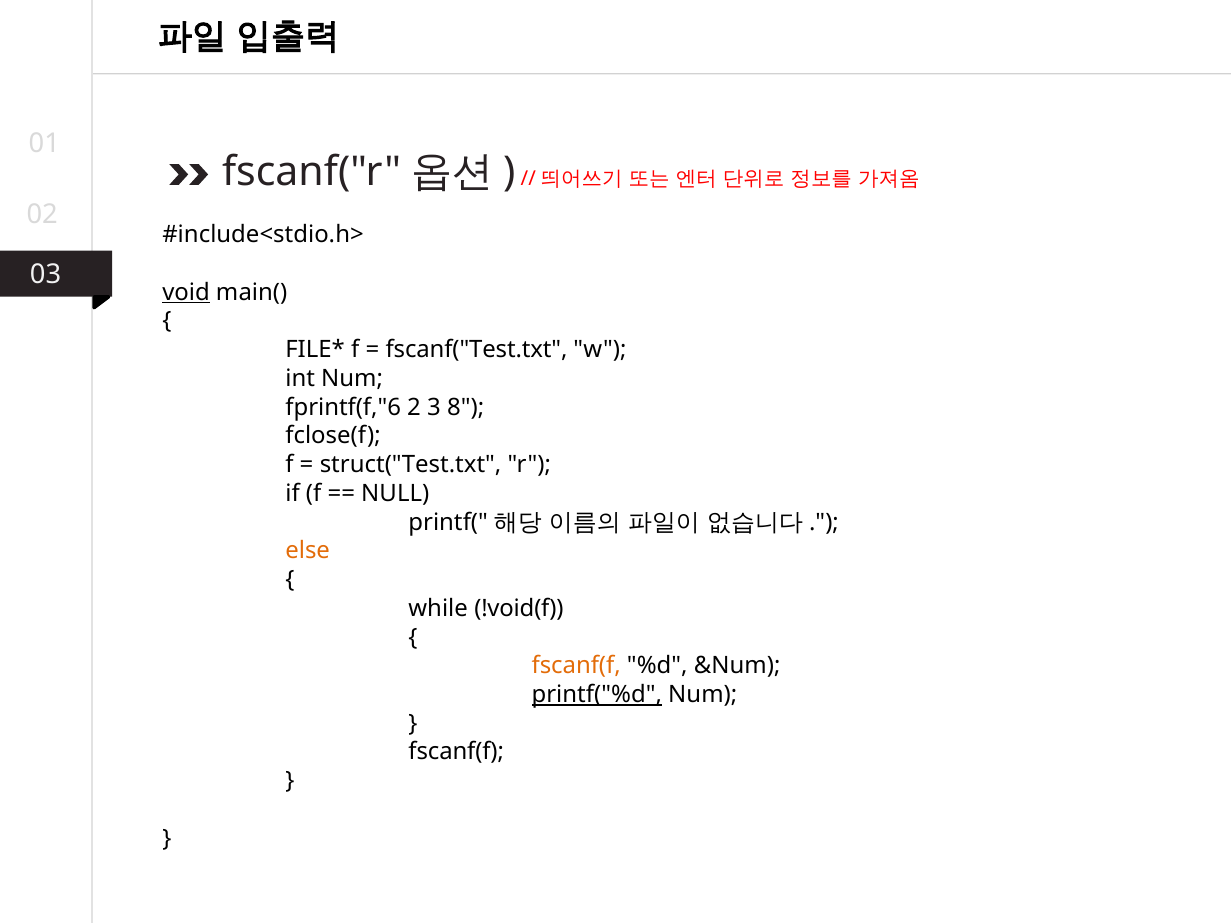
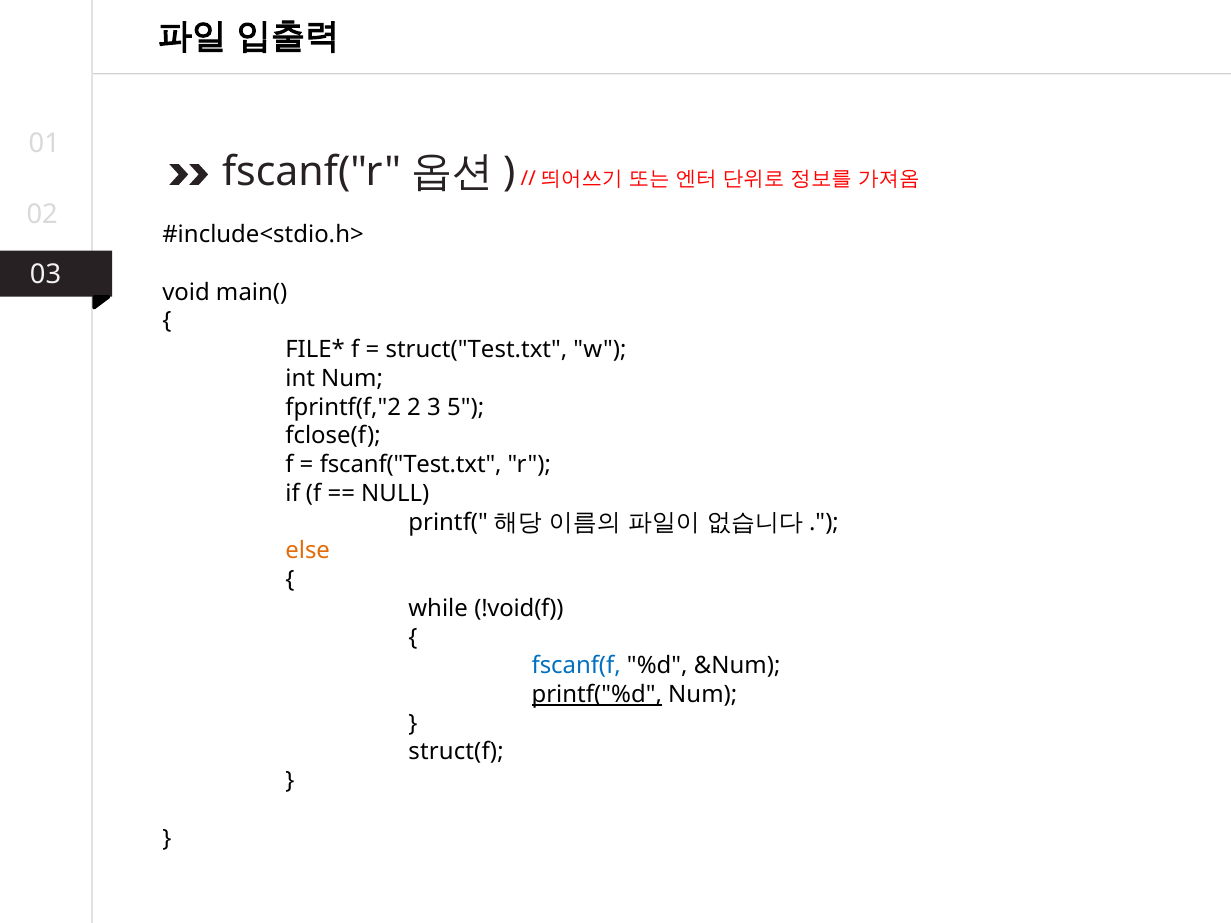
void underline: present -> none
fscanf("Test.txt: fscanf("Test.txt -> struct("Test.txt
fprintf(f,"6: fprintf(f,"6 -> fprintf(f,"2
8: 8 -> 5
struct("Test.txt: struct("Test.txt -> fscanf("Test.txt
fscanf(f at (576, 666) colour: orange -> blue
fscanf(f at (456, 752): fscanf(f -> struct(f
